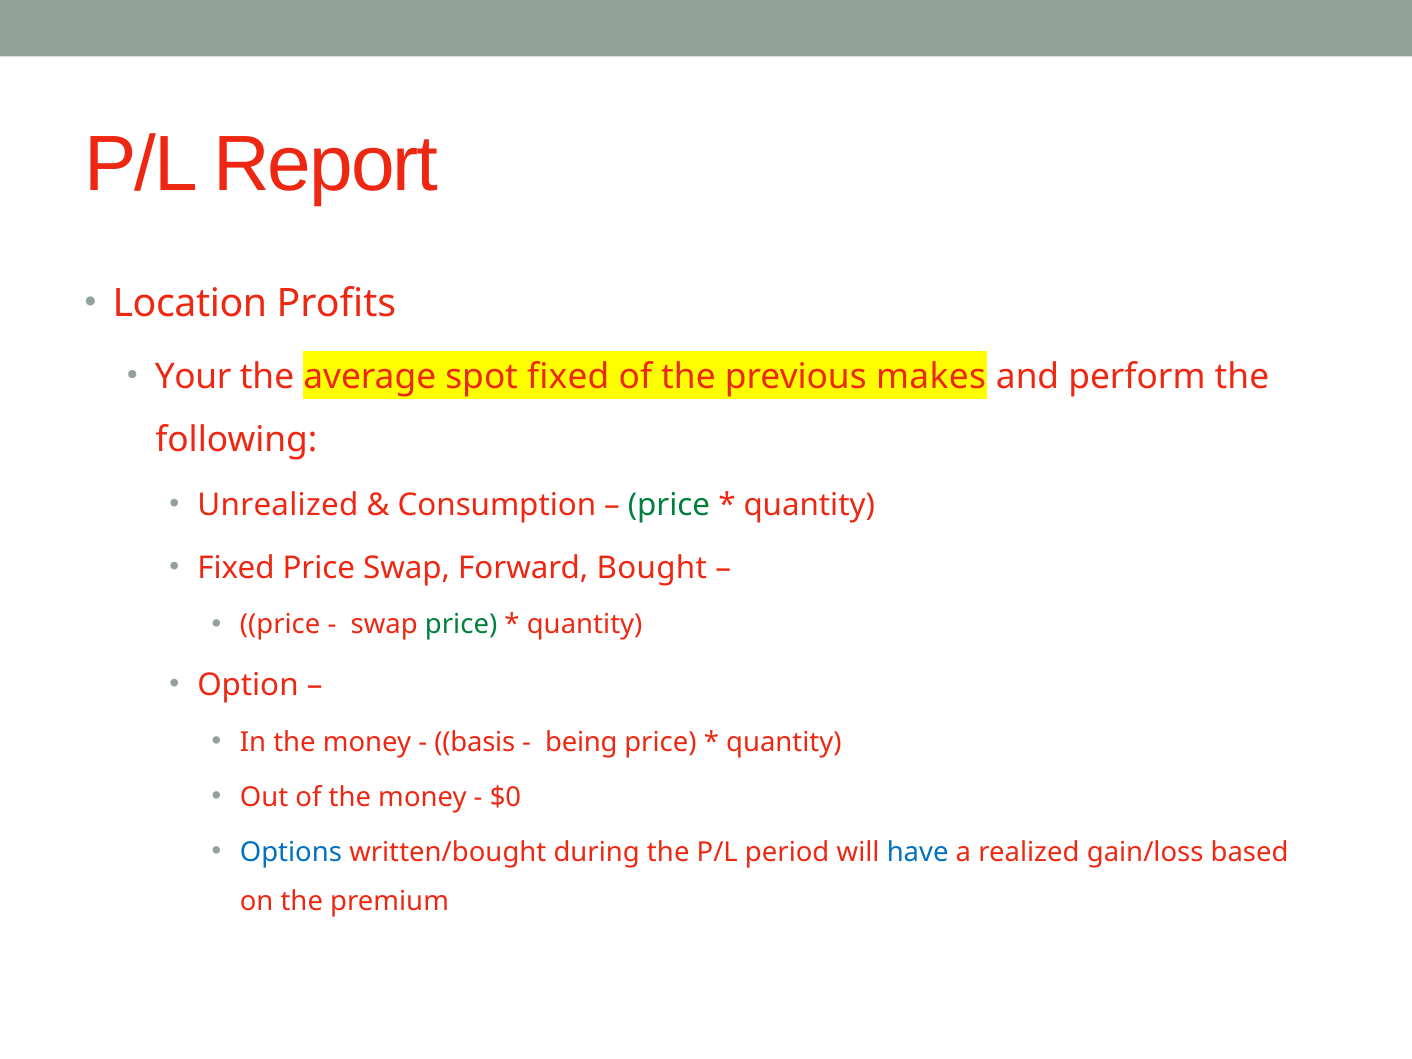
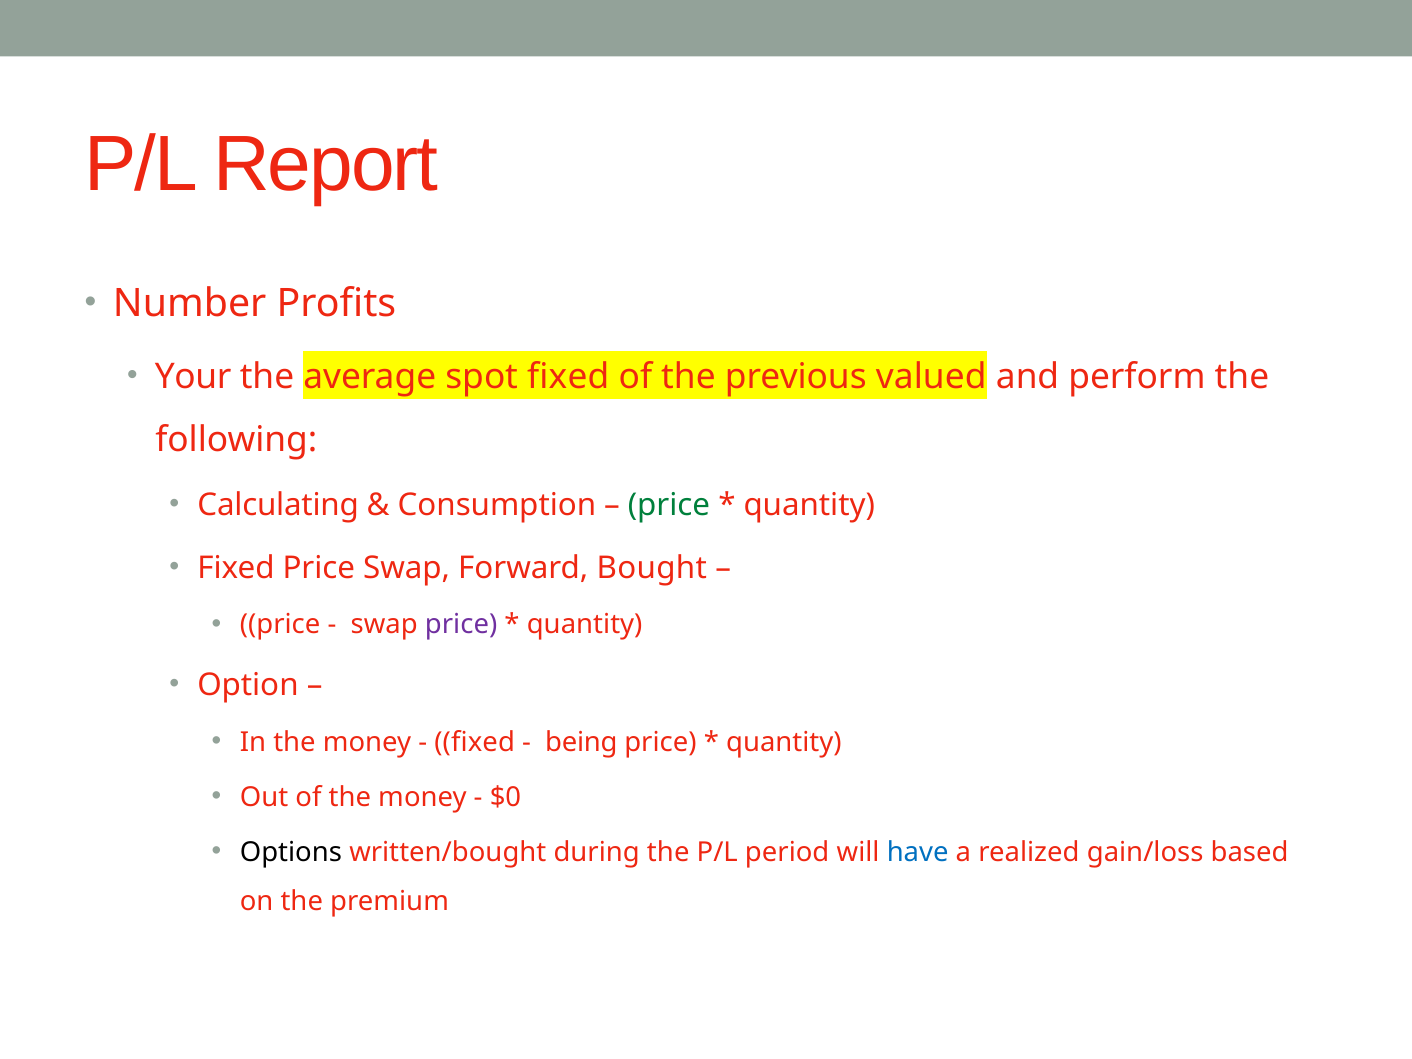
Location: Location -> Number
makes: makes -> valued
Unrealized: Unrealized -> Calculating
price at (461, 625) colour: green -> purple
basis at (475, 742): basis -> fixed
Options colour: blue -> black
